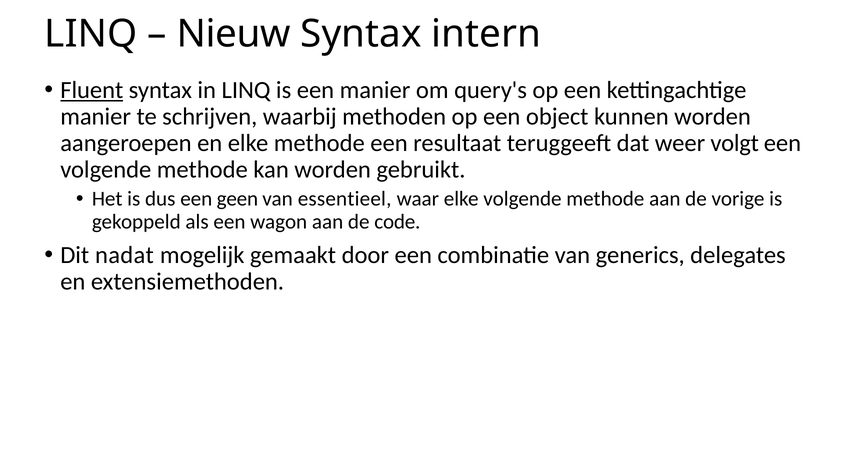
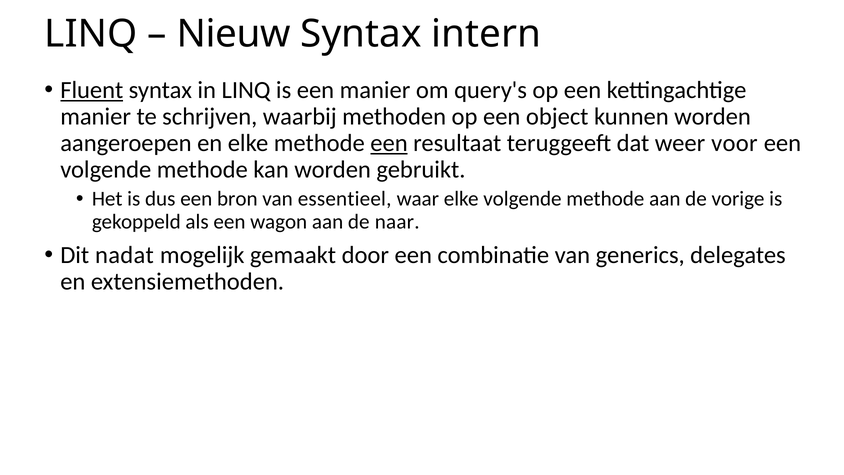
een at (389, 143) underline: none -> present
volgt: volgt -> voor
geen: geen -> bron
code: code -> naar
